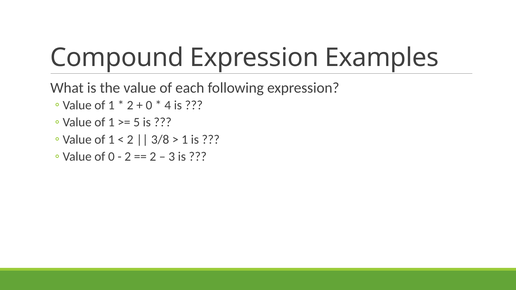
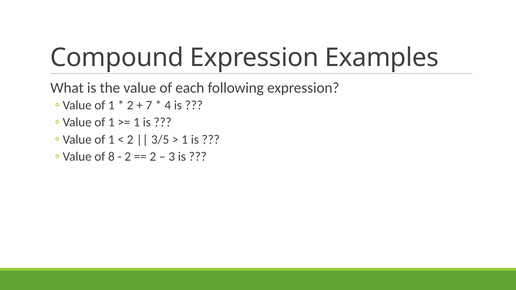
0 at (149, 105): 0 -> 7
5 at (137, 122): 5 -> 1
3/8: 3/8 -> 3/5
of 0: 0 -> 8
